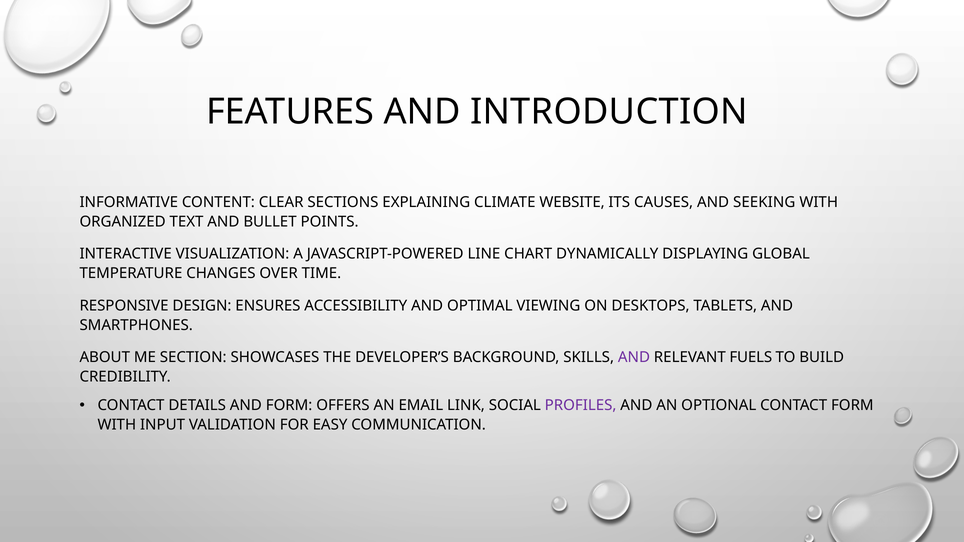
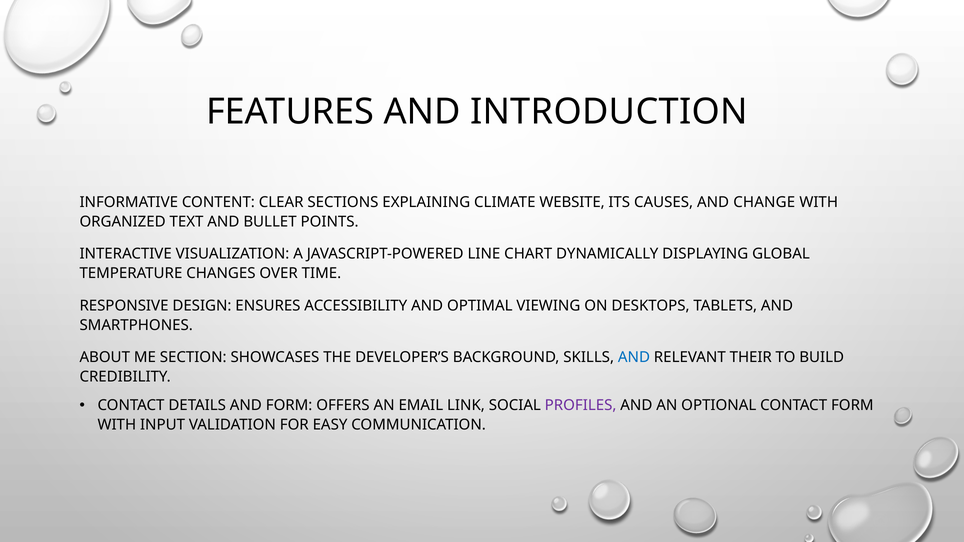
SEEKING: SEEKING -> CHANGE
AND at (634, 358) colour: purple -> blue
FUELS: FUELS -> THEIR
